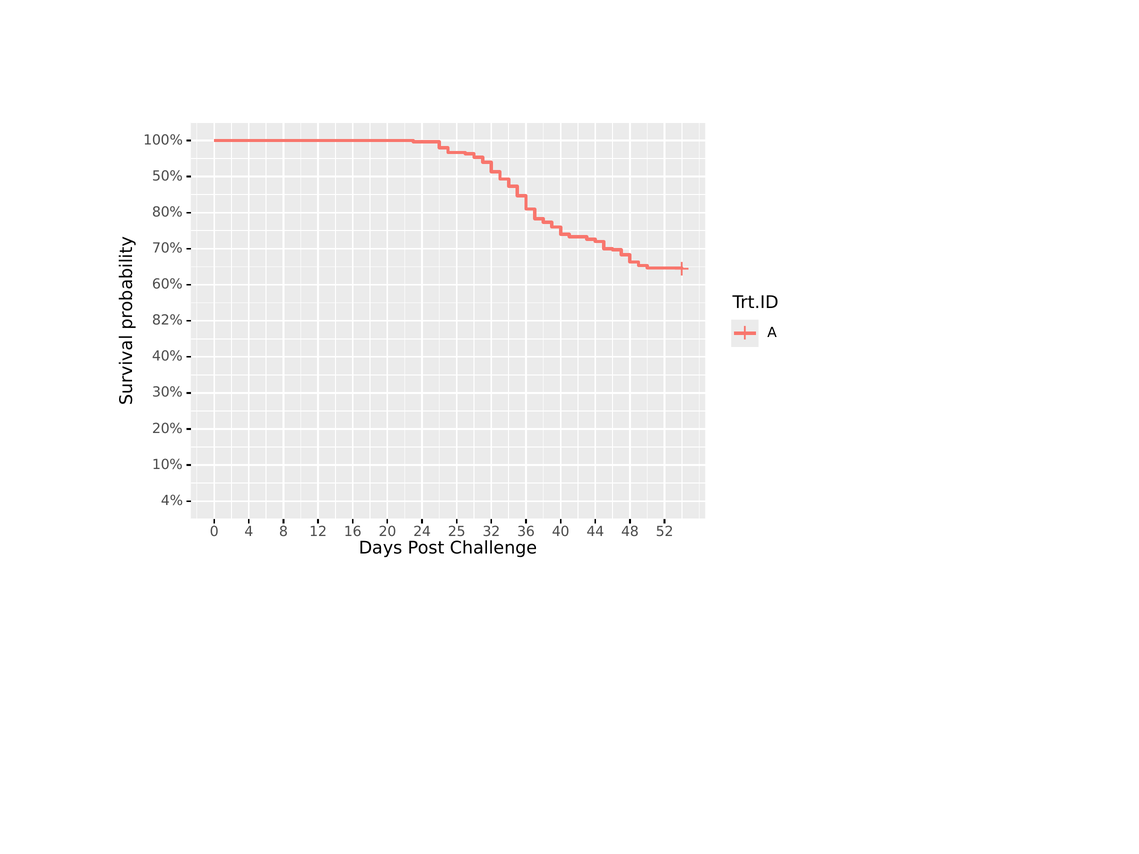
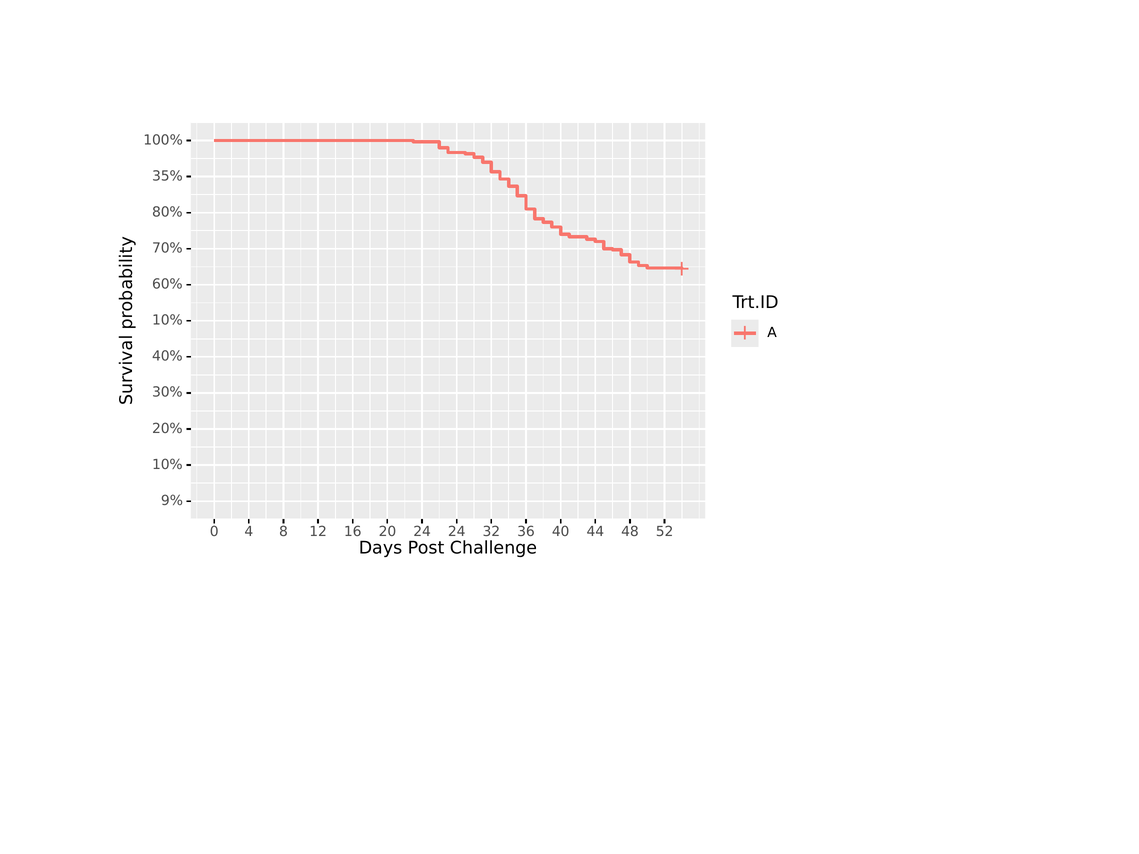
50%: 50% -> 35%
82% at (167, 320): 82% -> 10%
4%: 4% -> 9%
24 25: 25 -> 24
